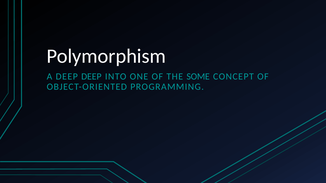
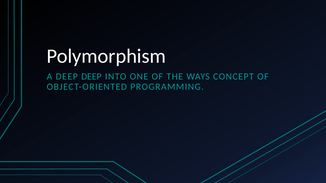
SOME: SOME -> WAYS
